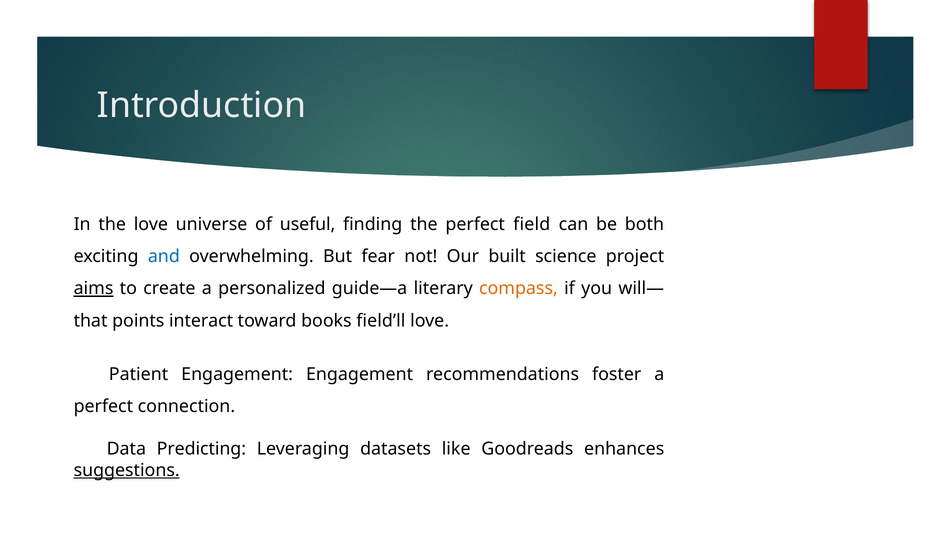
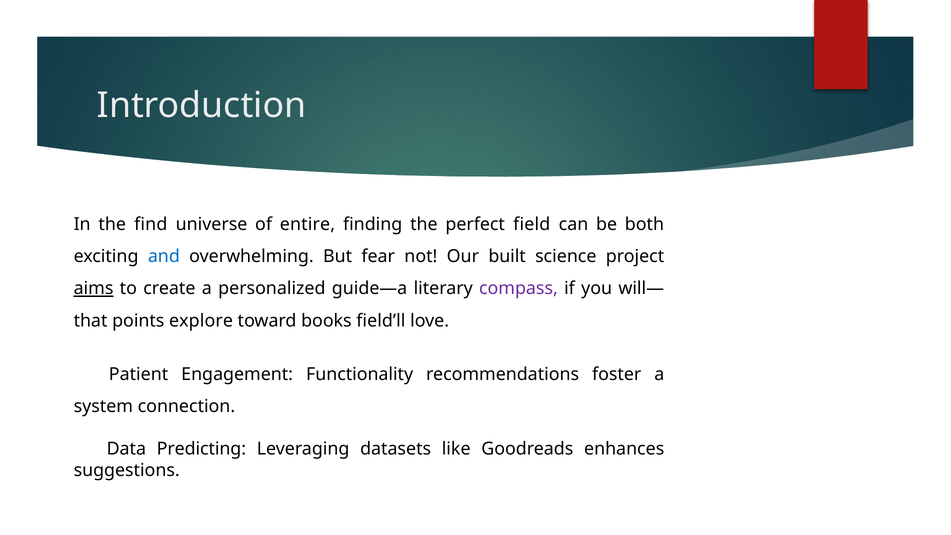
the love: love -> find
useful: useful -> entire
compass colour: orange -> purple
interact: interact -> explore
Engagement Engagement: Engagement -> Functionality
perfect at (103, 406): perfect -> system
suggestions underline: present -> none
